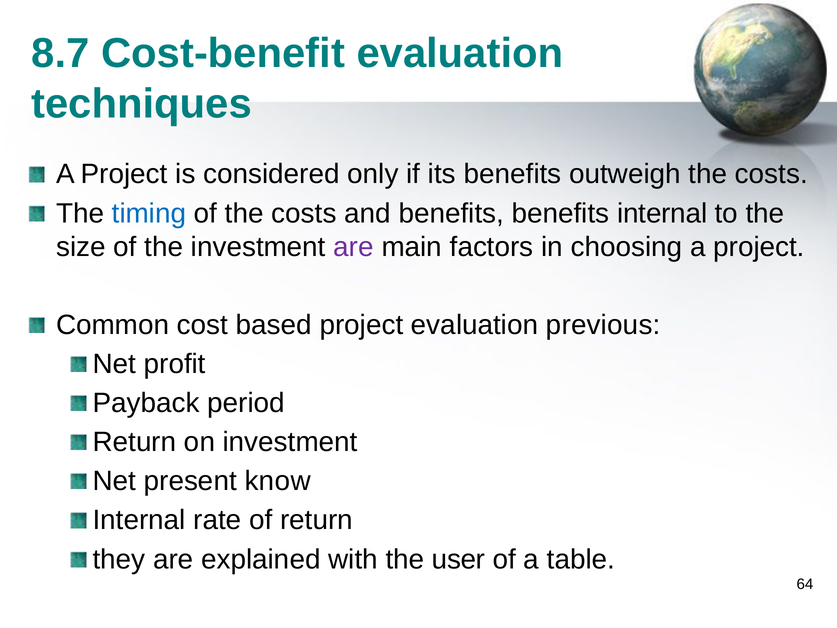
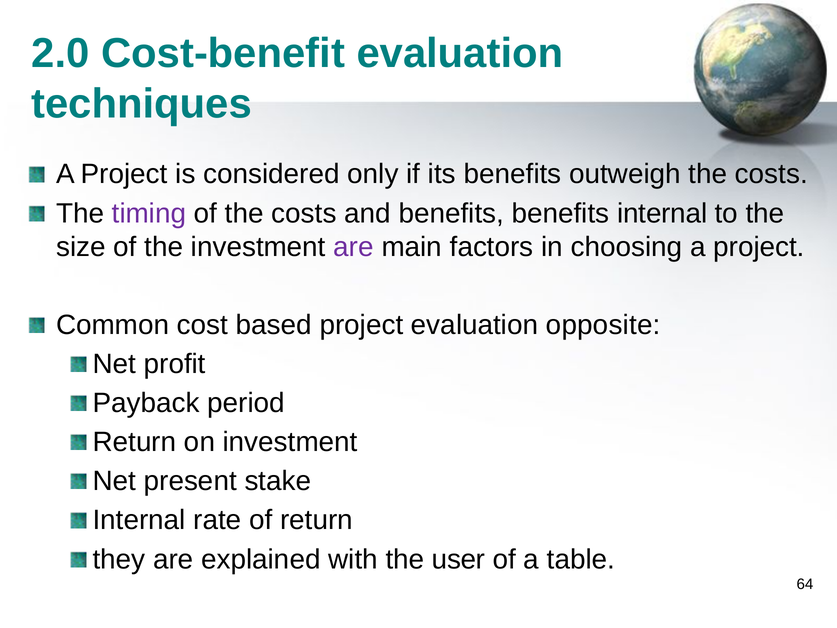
8.7: 8.7 -> 2.0
timing colour: blue -> purple
previous: previous -> opposite
know: know -> stake
